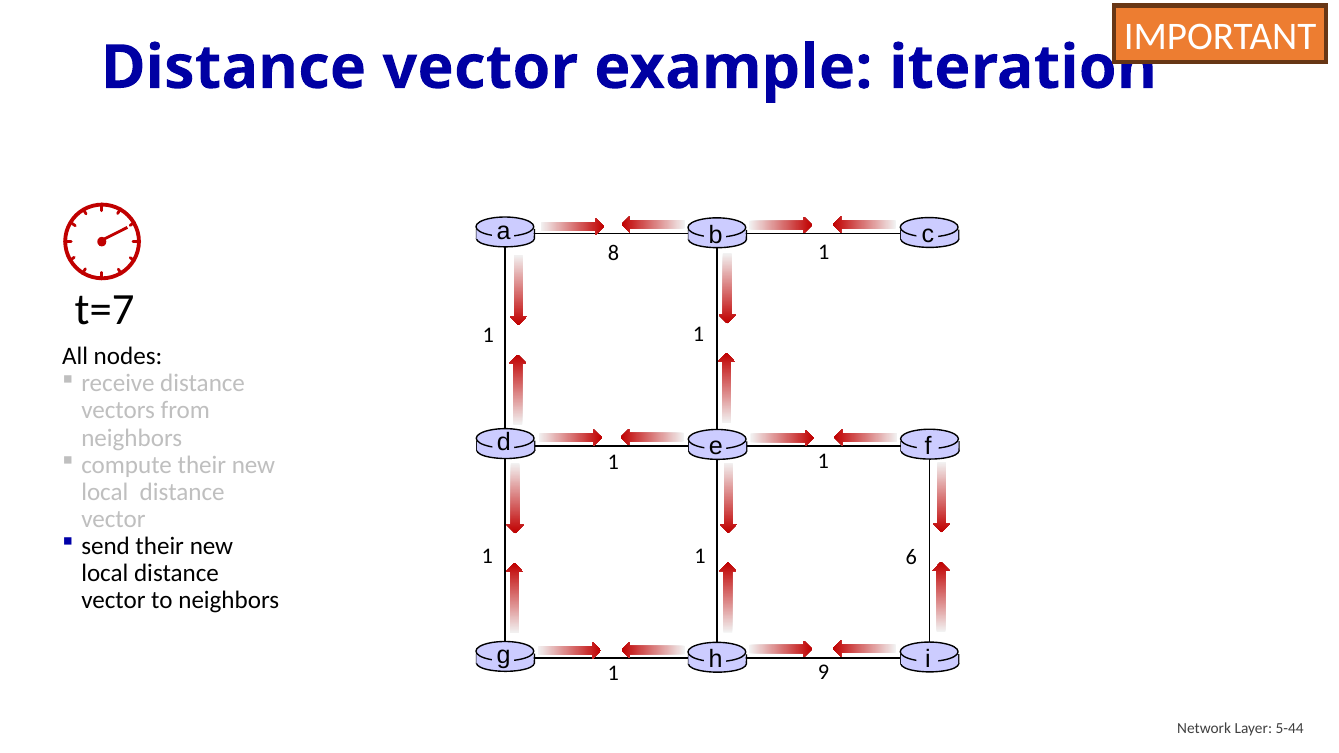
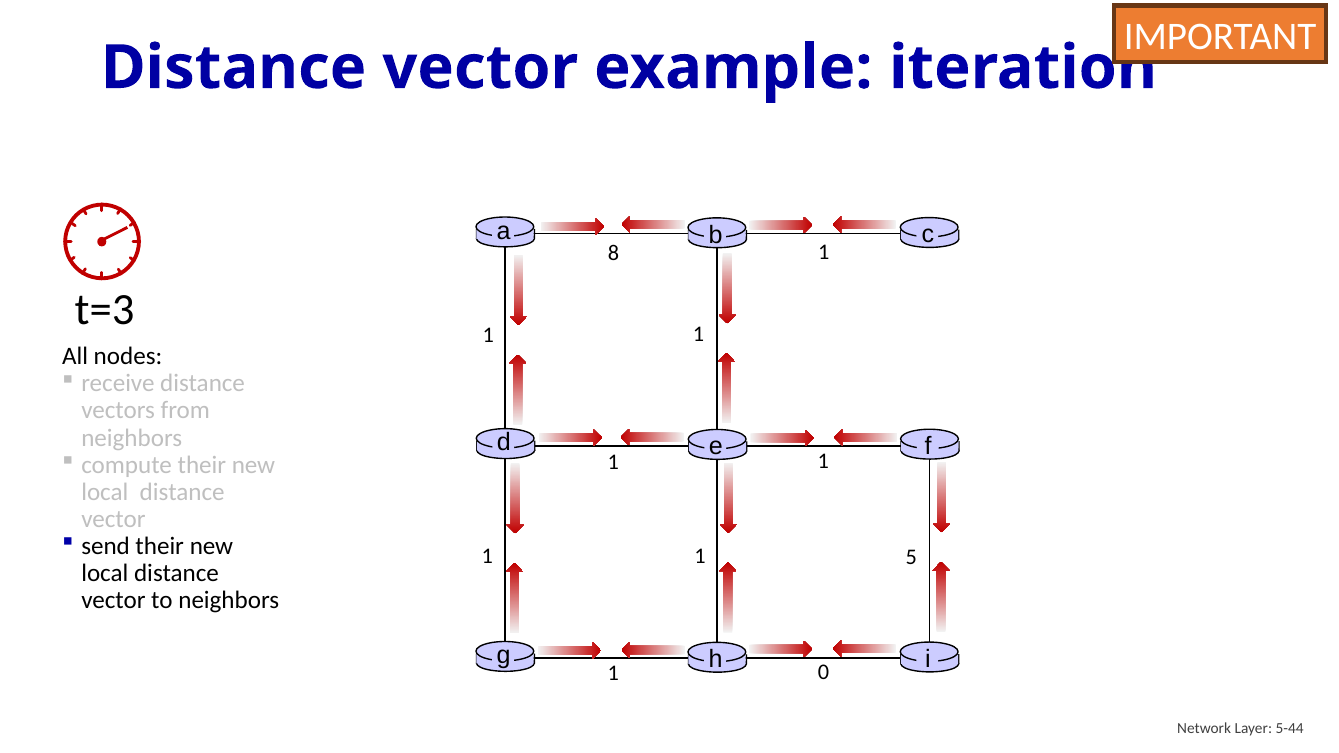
t=7: t=7 -> t=3
6: 6 -> 5
9: 9 -> 0
